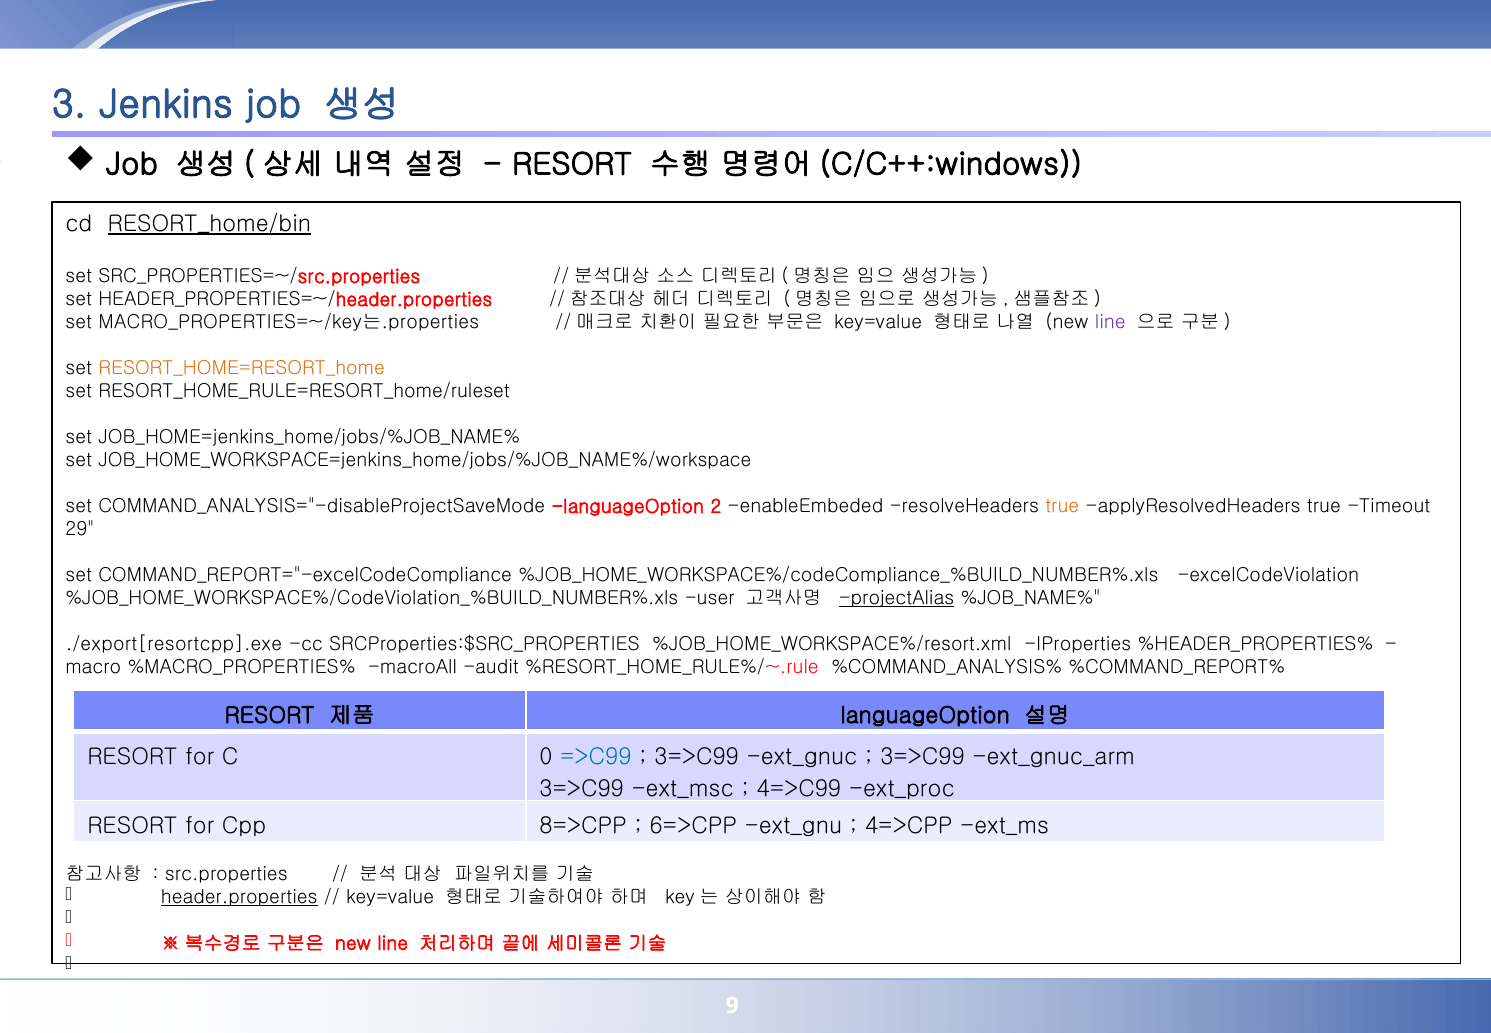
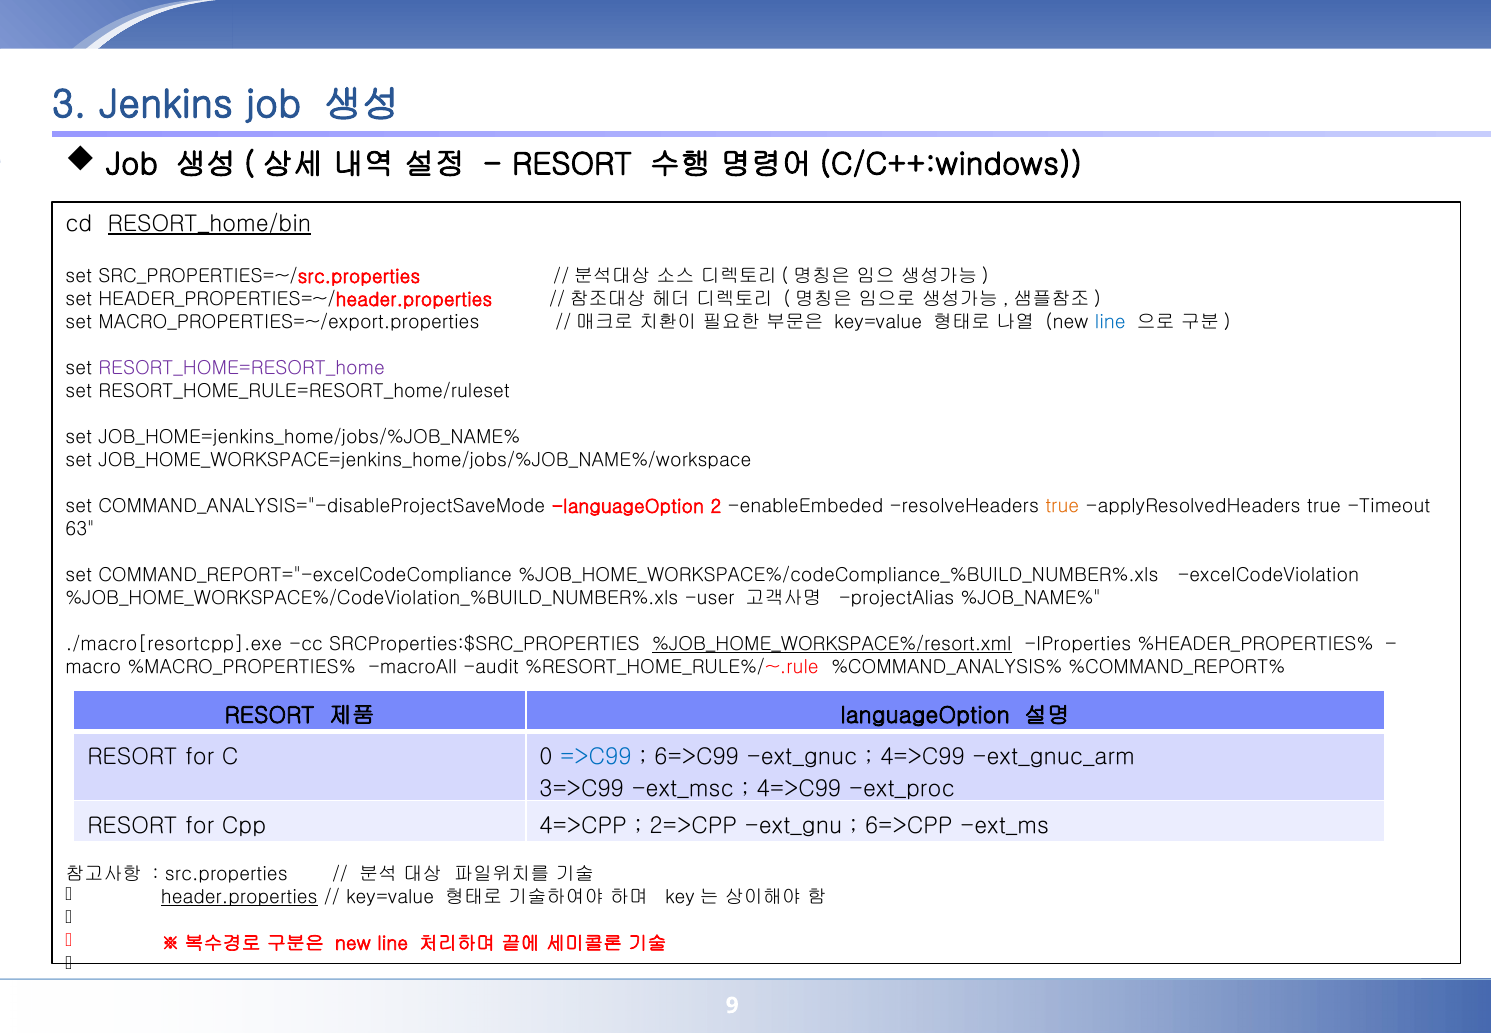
MACRO_PROPERTIES=~/key는.properties: MACRO_PROPERTIES=~/key는.properties -> MACRO_PROPERTIES=~/export.properties
line at (1110, 322) colour: purple -> blue
RESORT_HOME=RESORT_home colour: orange -> purple
29: 29 -> 63
projectAlias underline: present -> none
./export[resortcpp].exe: ./export[resortcpp].exe -> ./macro[resortcpp].exe
%JOB_HOME_WORKSPACE%/resort.xml underline: none -> present
3=>C99 at (697, 756): 3=>C99 -> 6=>C99
3=>C99 at (922, 756): 3=>C99 -> 4=>C99
8=>CPP: 8=>CPP -> 4=>CPP
6=>CPP: 6=>CPP -> 2=>CPP
4=>CPP: 4=>CPP -> 6=>CPP
